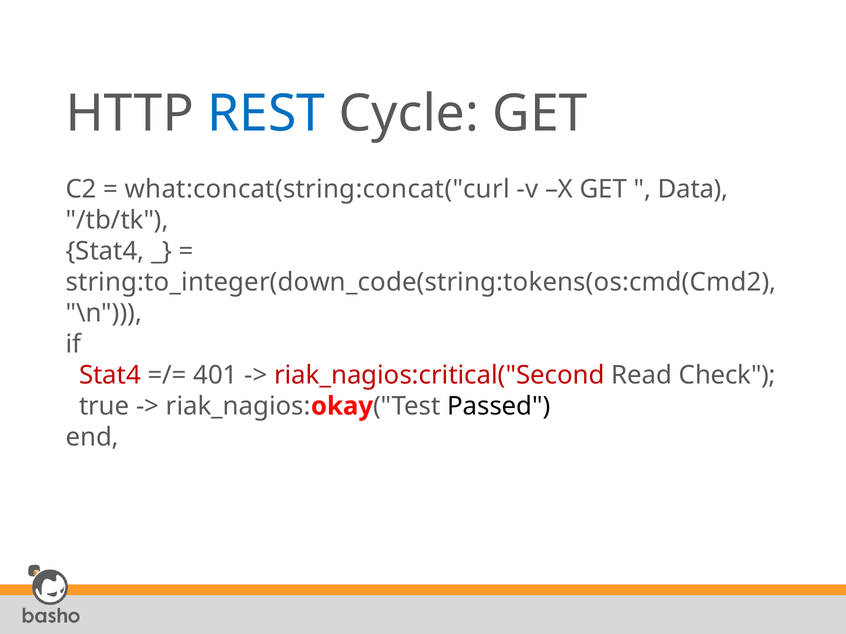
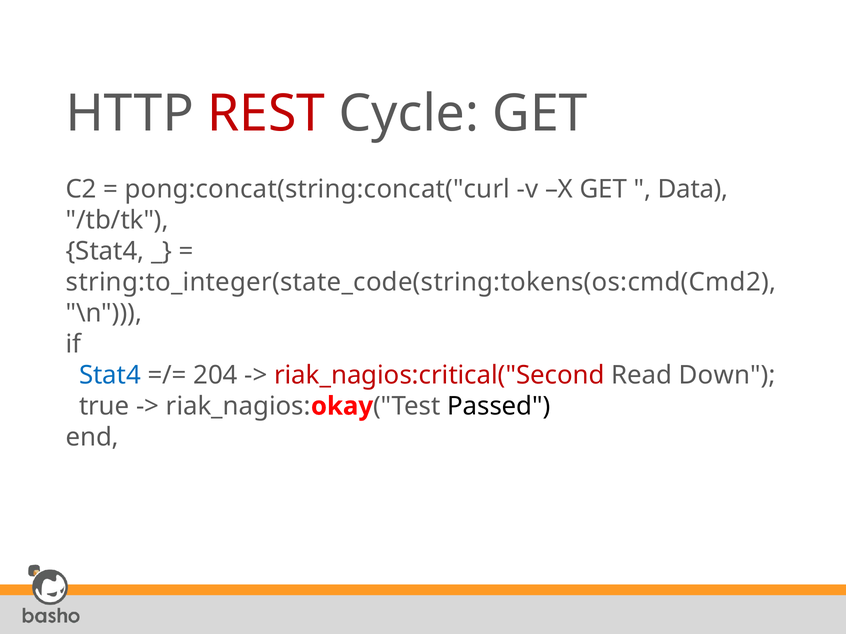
REST colour: blue -> red
what:concat(string:concat("curl: what:concat(string:concat("curl -> pong:concat(string:concat("curl
string:to_integer(down_code(string:tokens(os:cmd(Cmd2: string:to_integer(down_code(string:tokens(os:cmd(Cmd2 -> string:to_integer(state_code(string:tokens(os:cmd(Cmd2
Stat4 at (110, 375) colour: red -> blue
401: 401 -> 204
Check: Check -> Down
